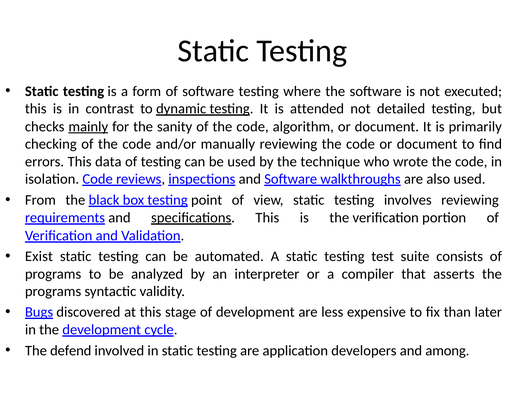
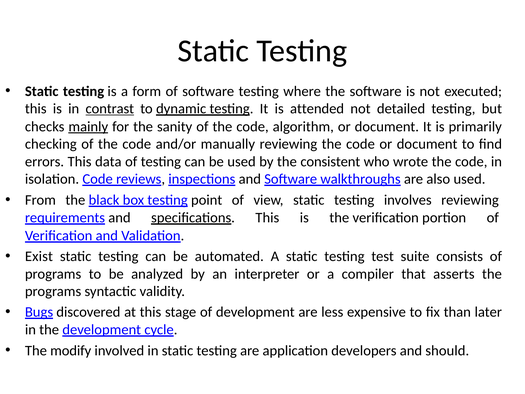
contrast underline: none -> present
technique: technique -> consistent
defend: defend -> modify
among: among -> should
